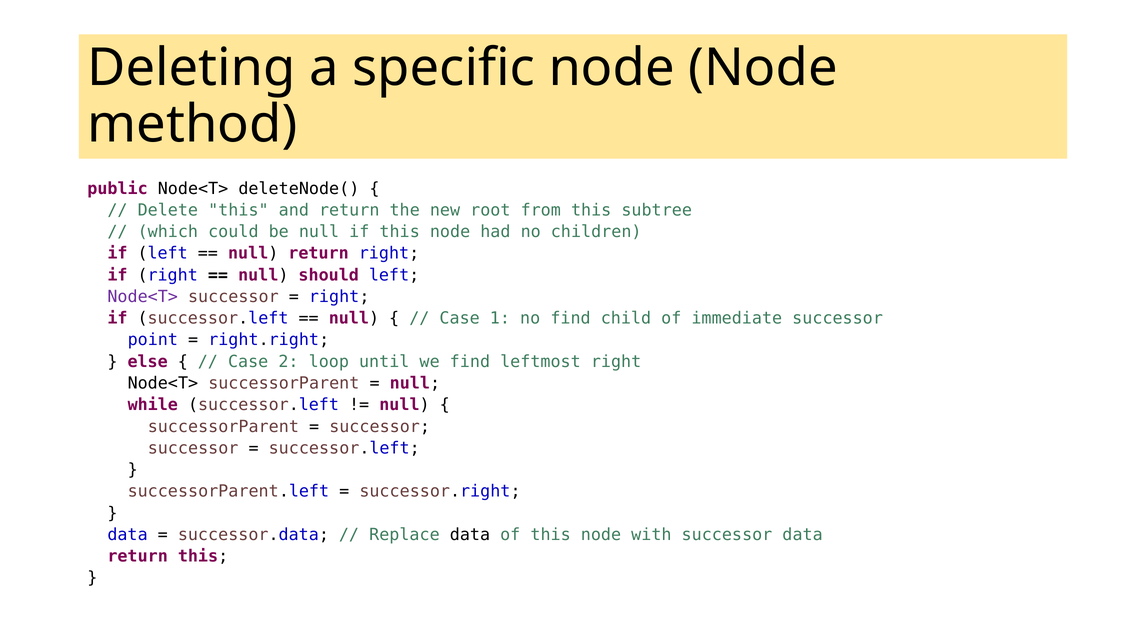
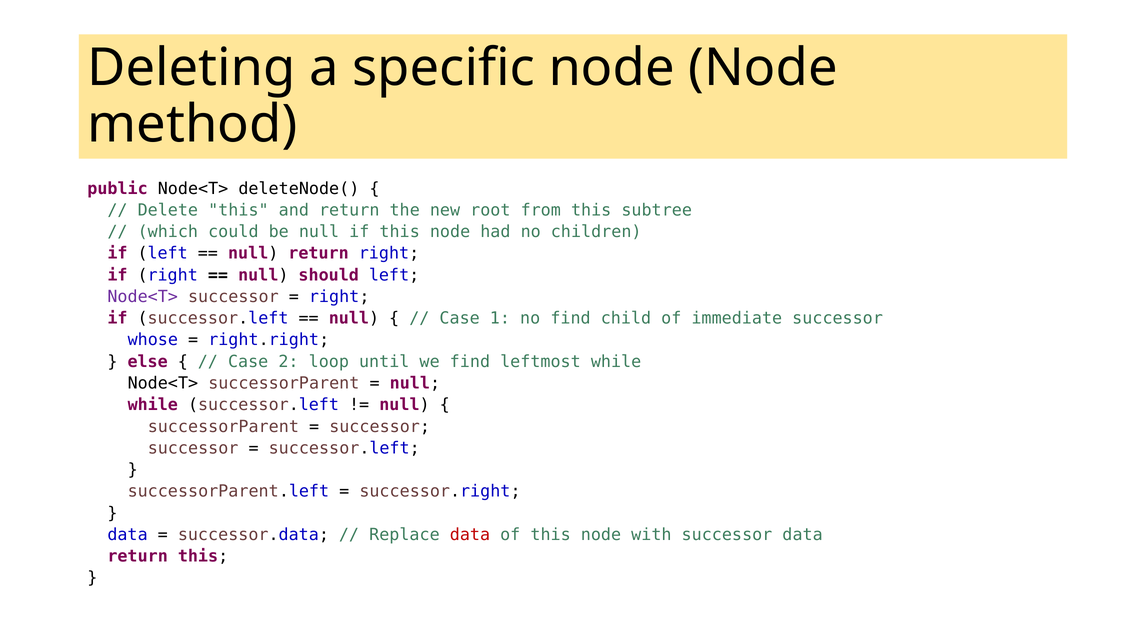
point: point -> whose
leftmost right: right -> while
data at (470, 535) colour: black -> red
